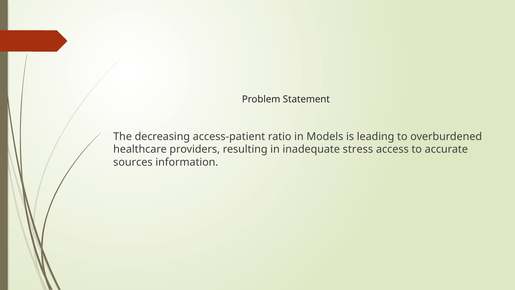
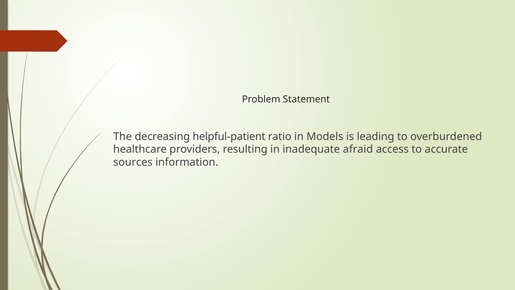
access-patient: access-patient -> helpful-patient
stress: stress -> afraid
